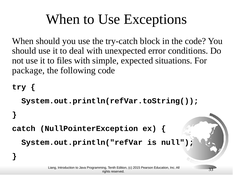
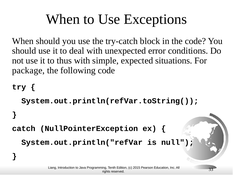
files: files -> thus
